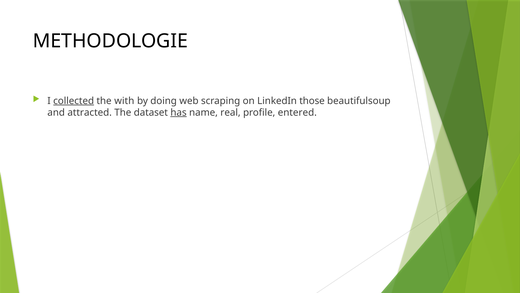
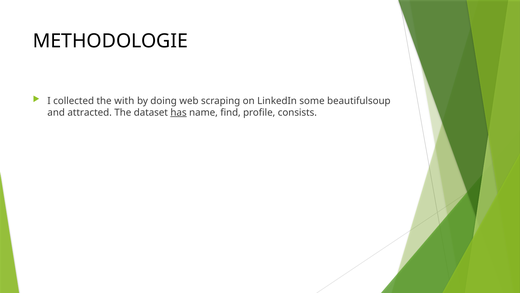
collected underline: present -> none
those: those -> some
real: real -> find
entered: entered -> consists
